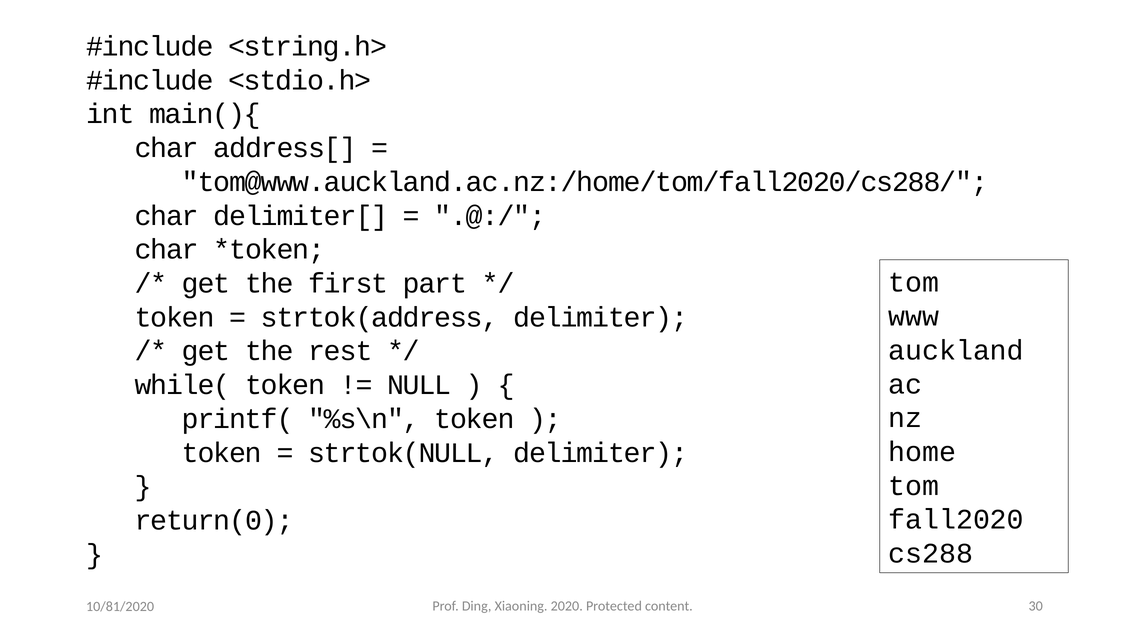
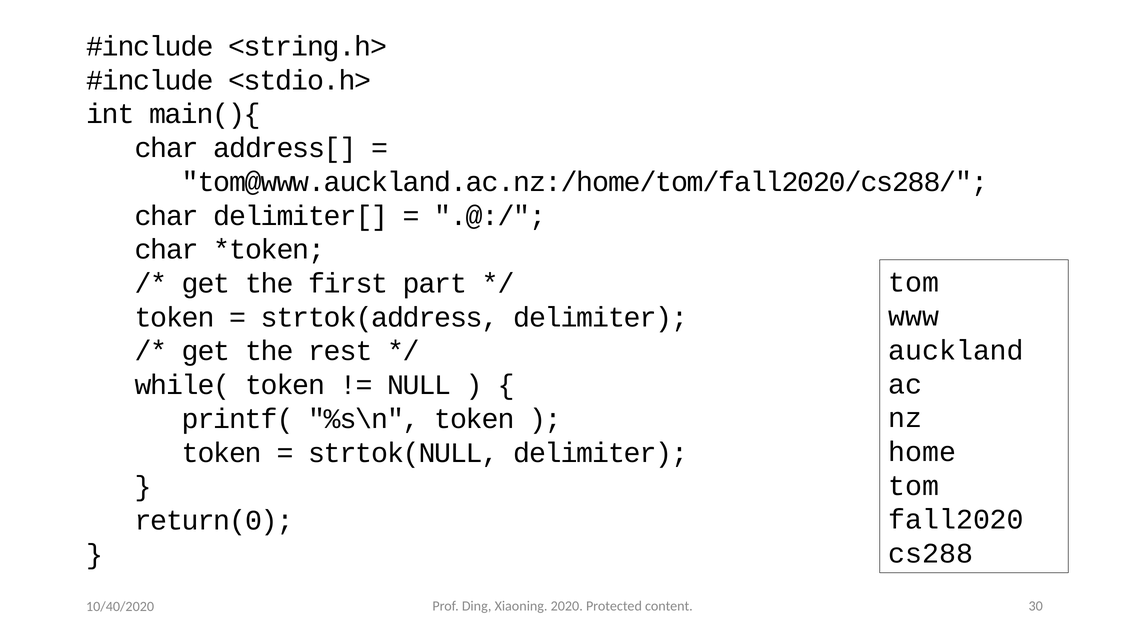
10/81/2020: 10/81/2020 -> 10/40/2020
